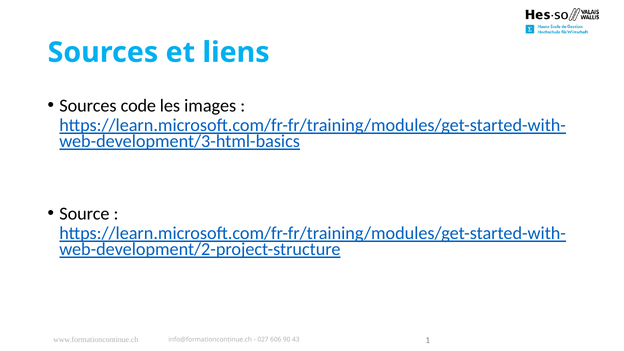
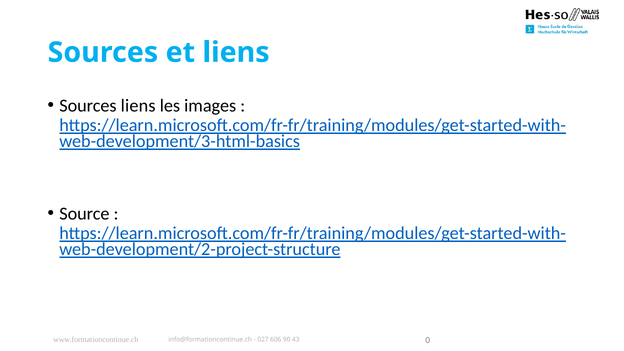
Sources code: code -> liens
1: 1 -> 0
